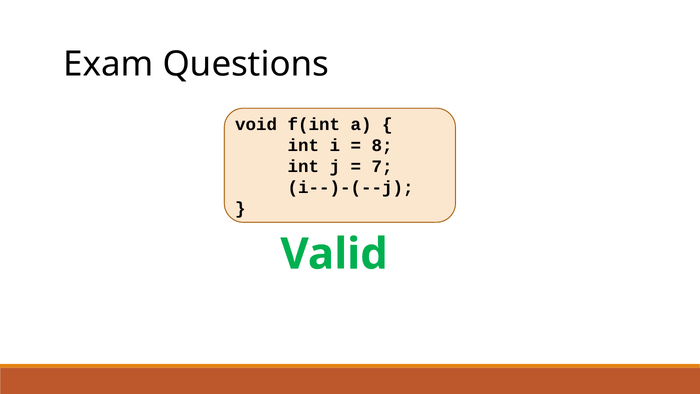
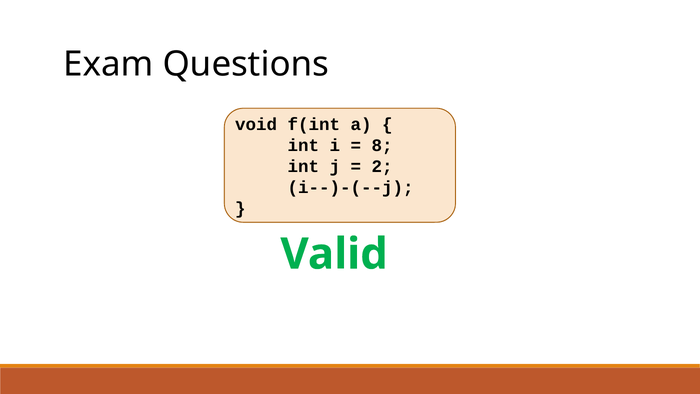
7: 7 -> 2
